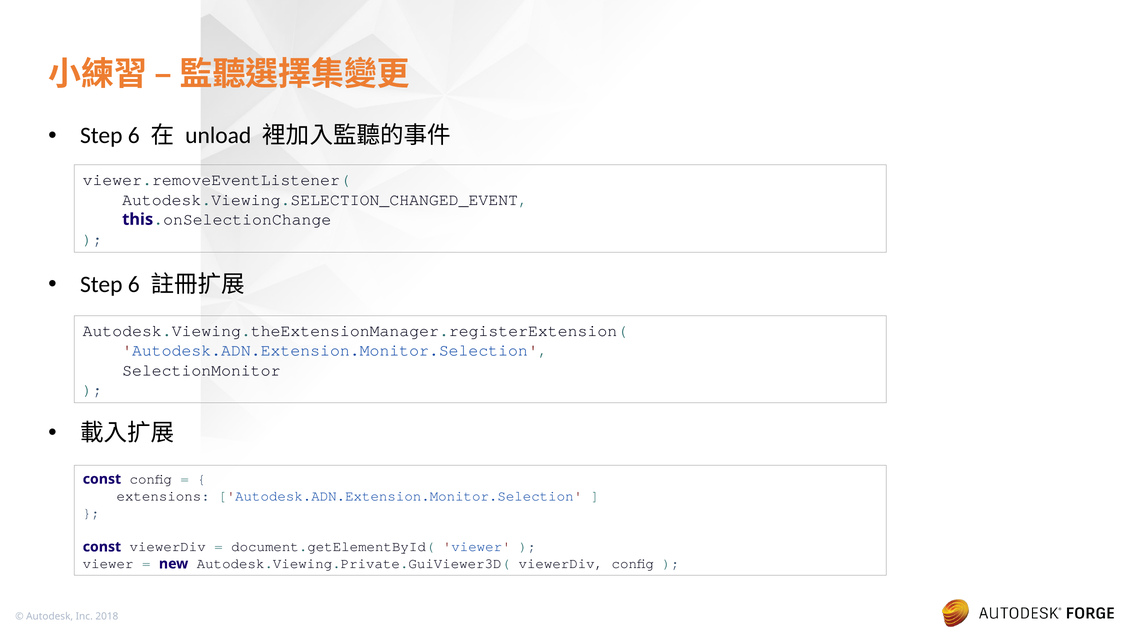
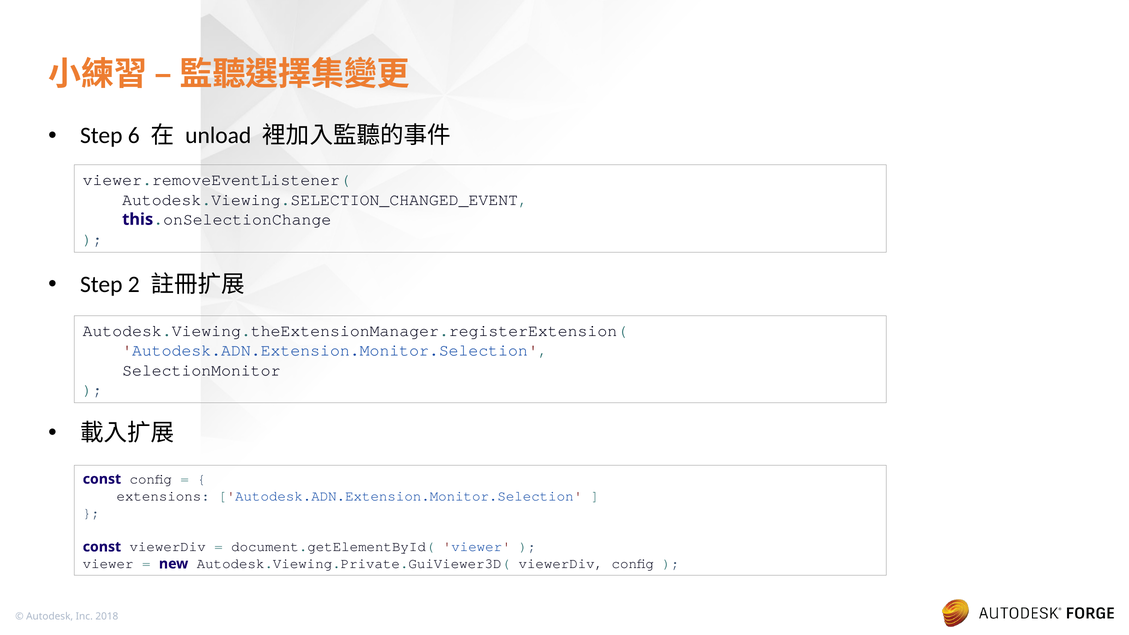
6 at (134, 284): 6 -> 2
